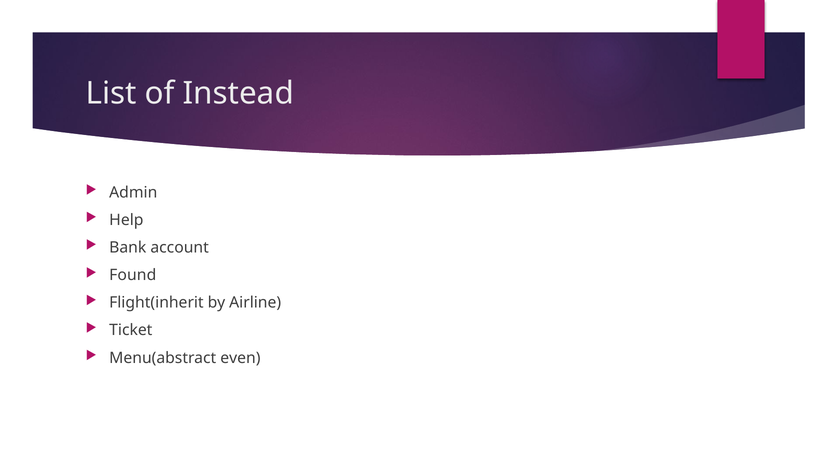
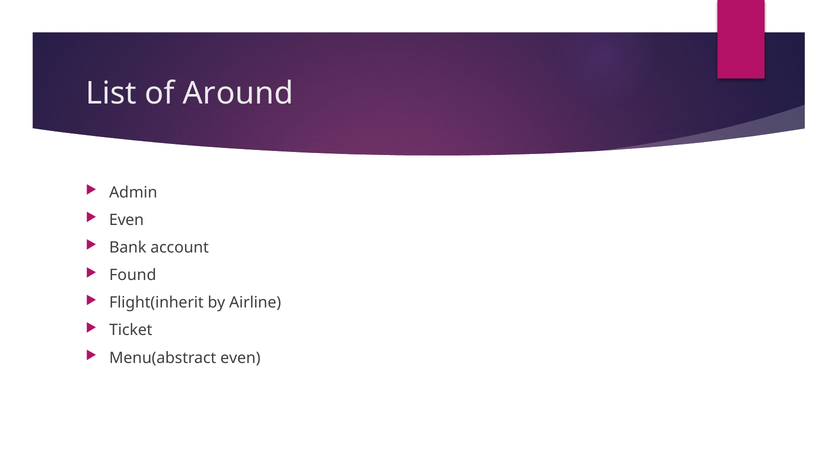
Instead: Instead -> Around
Help at (126, 220): Help -> Even
